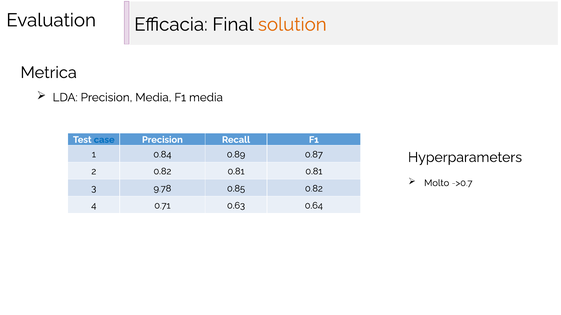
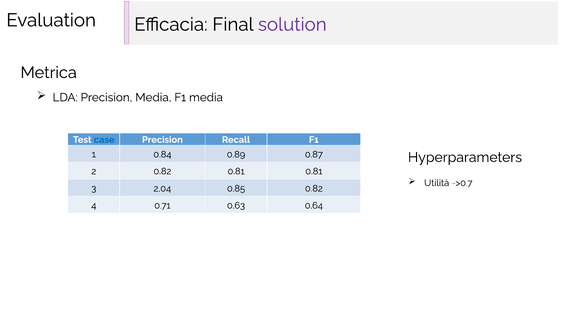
solution colour: orange -> purple
Molto: Molto -> Utilità
9.78: 9.78 -> 2.04
